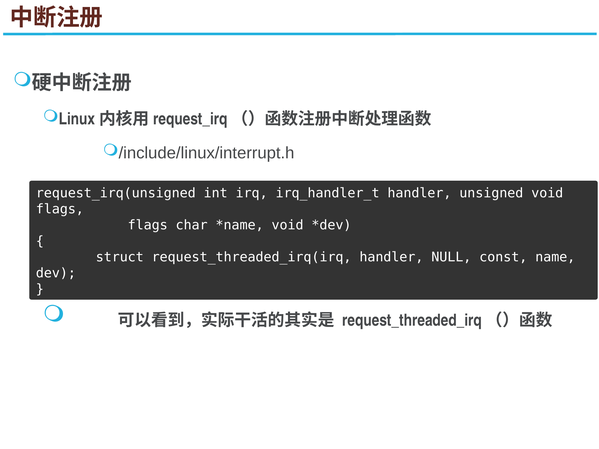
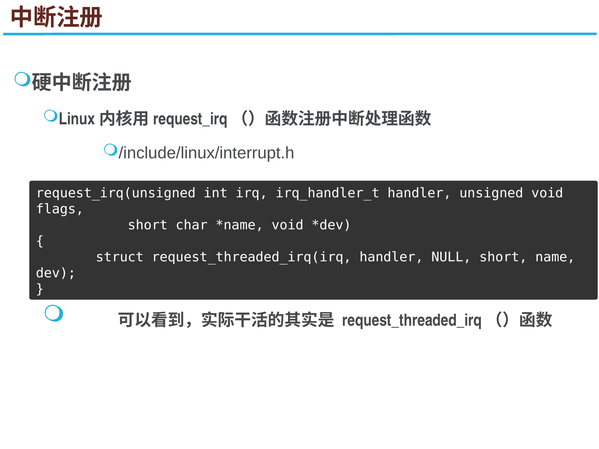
flags at (148, 225): flags -> short
NULL const: const -> short
